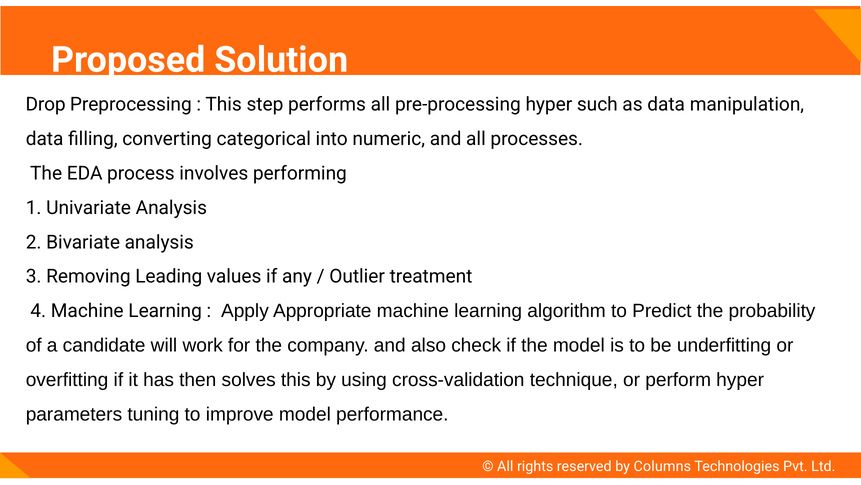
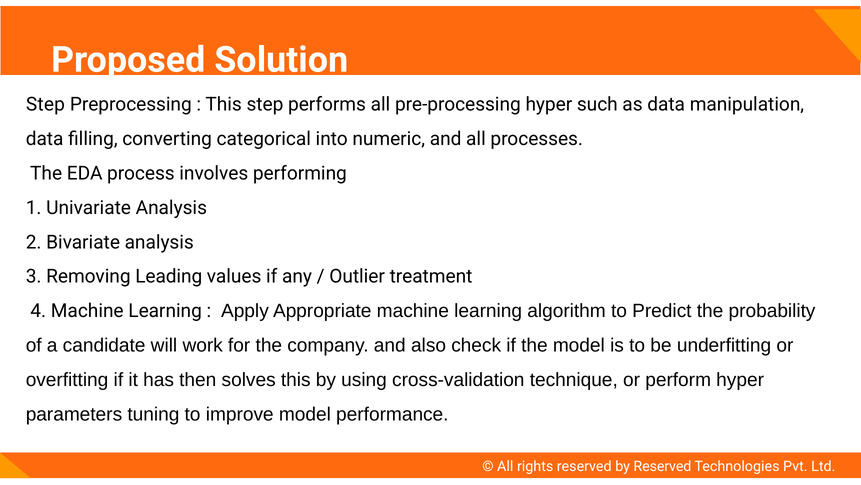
Drop at (46, 104): Drop -> Step
by Columns: Columns -> Reserved
